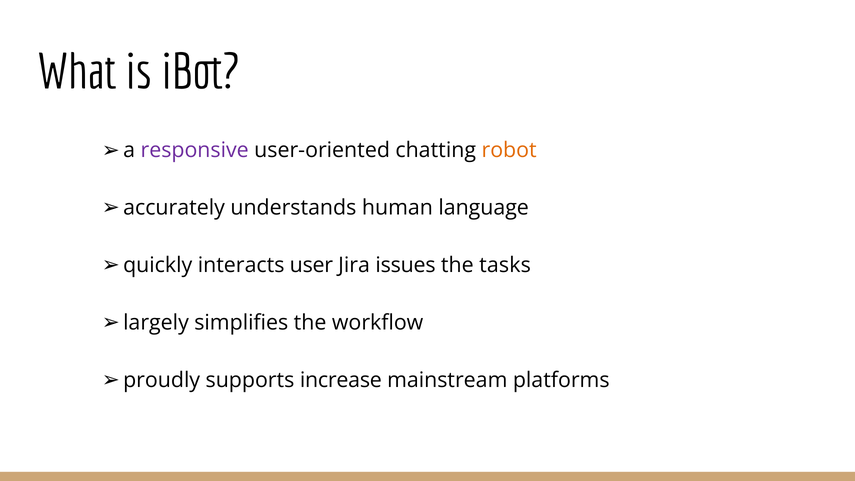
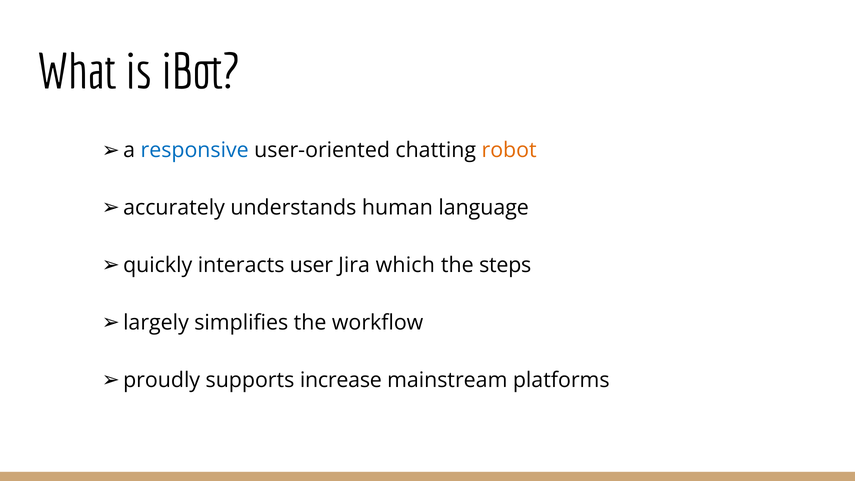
responsive colour: purple -> blue
issues: issues -> which
tasks: tasks -> steps
